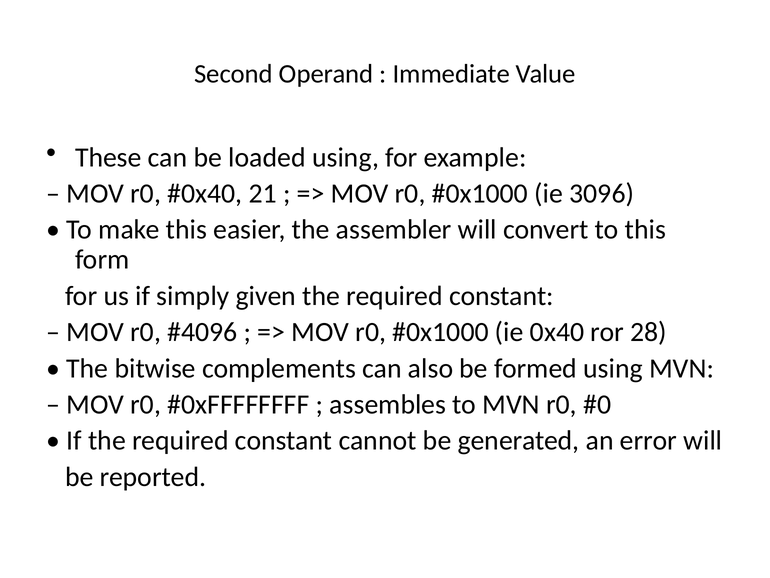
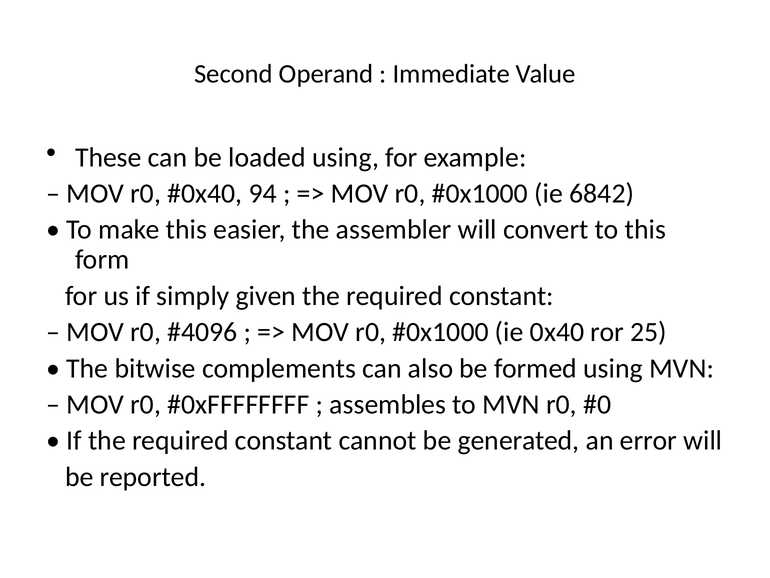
21: 21 -> 94
3096: 3096 -> 6842
28: 28 -> 25
